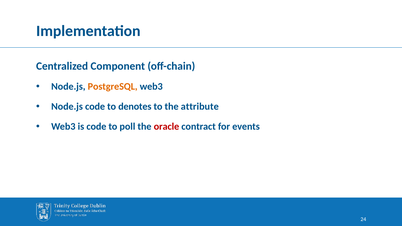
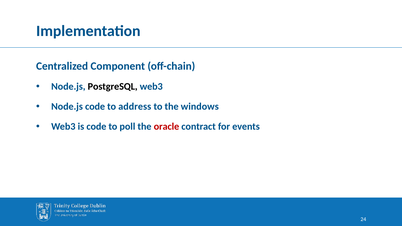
PostgreSQL colour: orange -> black
denotes: denotes -> address
attribute: attribute -> windows
